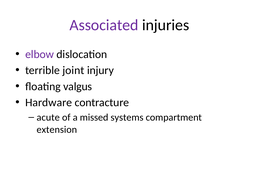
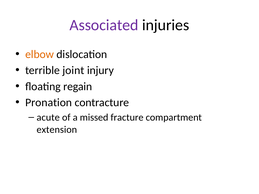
elbow colour: purple -> orange
valgus: valgus -> regain
Hardware: Hardware -> Pronation
systems: systems -> fracture
